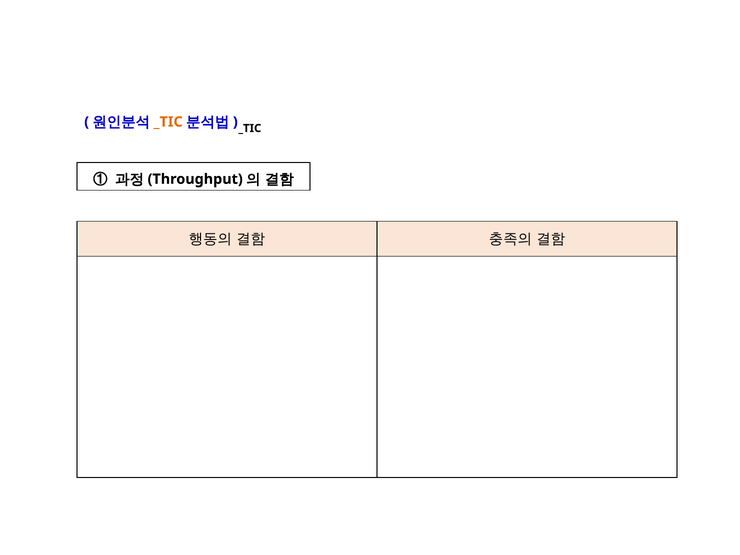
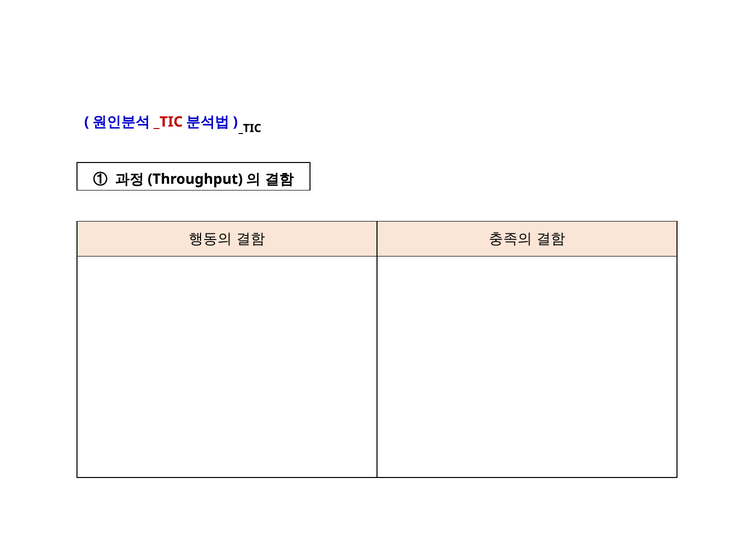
_TIC at (168, 122) colour: orange -> red
